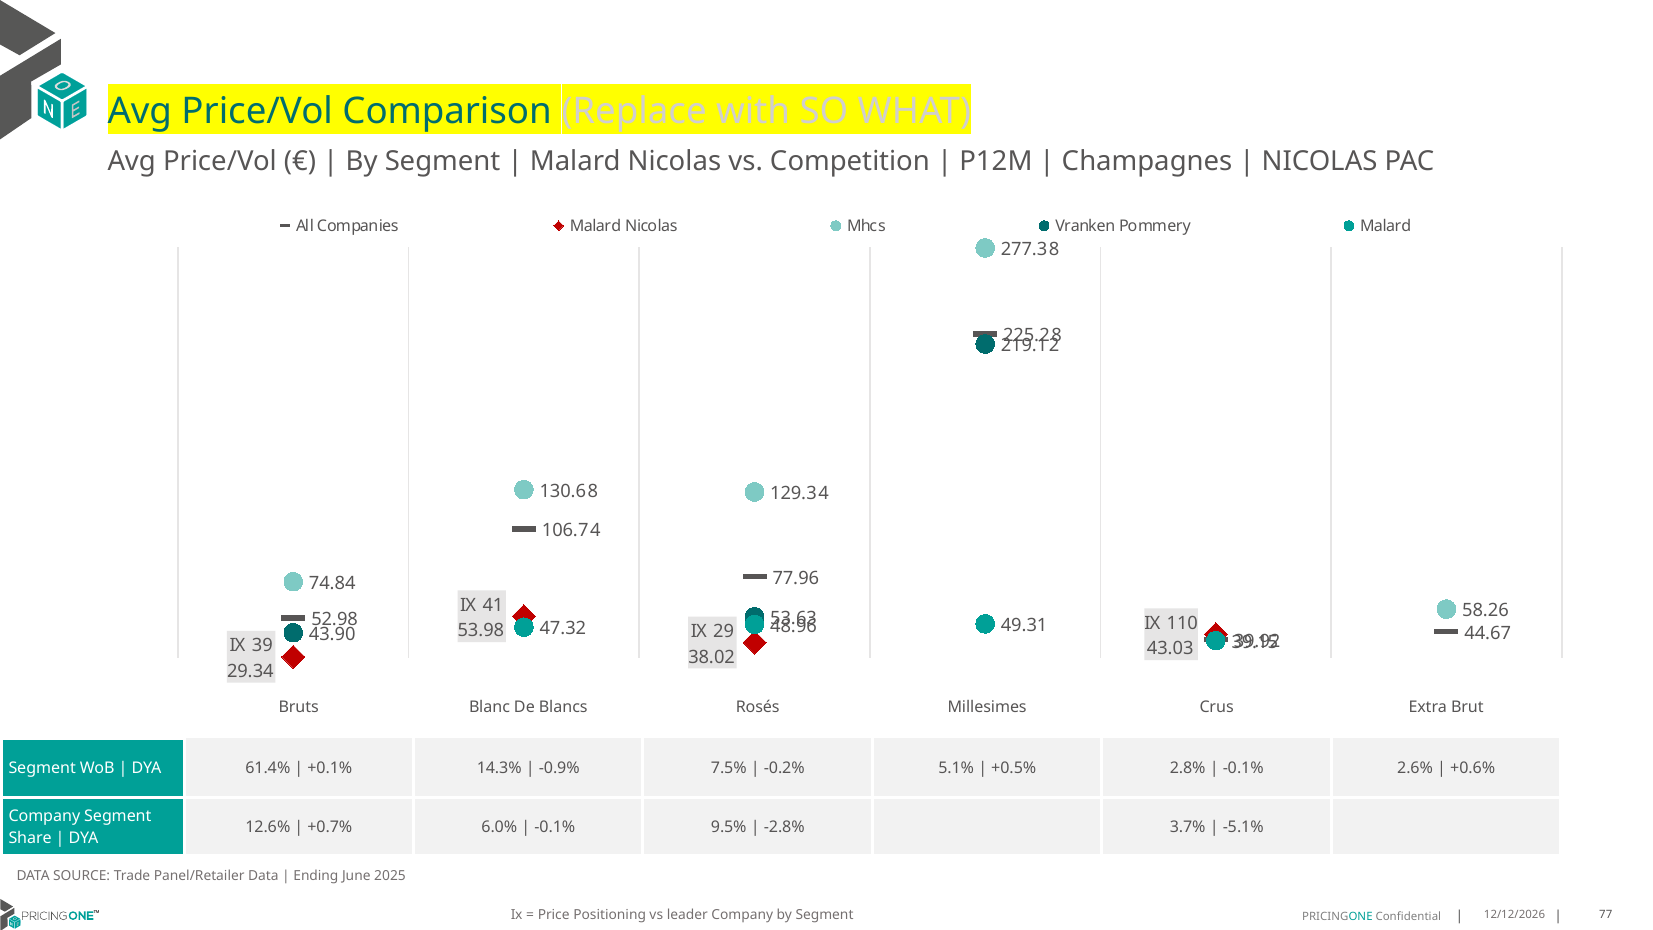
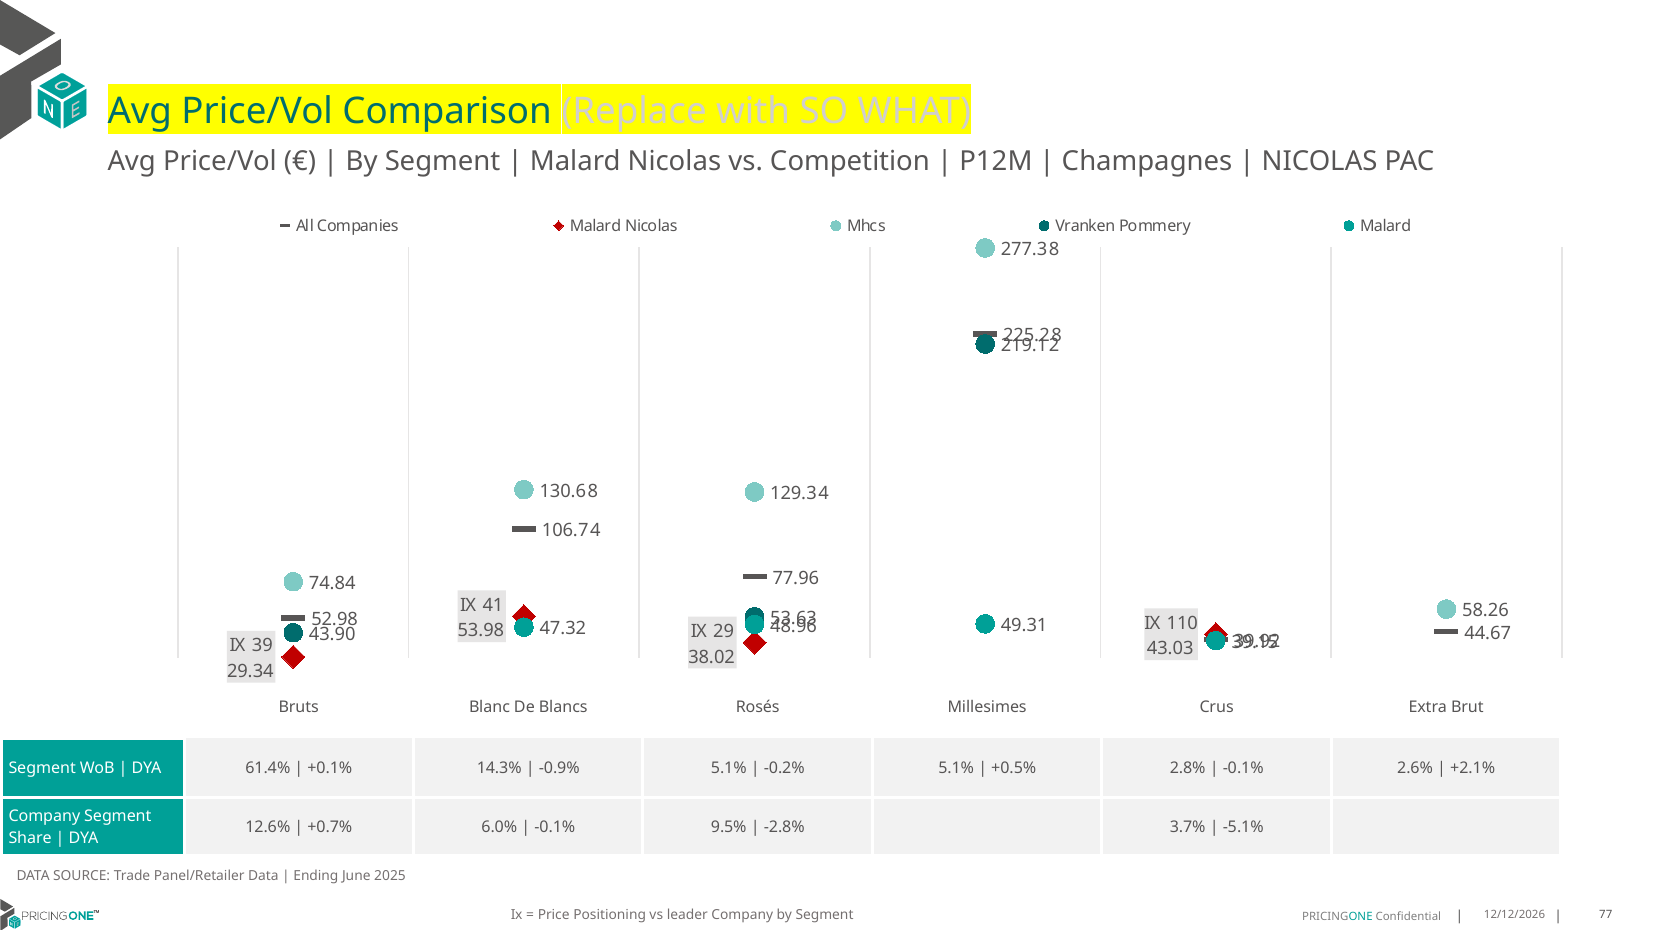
-0.9% 7.5%: 7.5% -> 5.1%
+0.6%: +0.6% -> +2.1%
